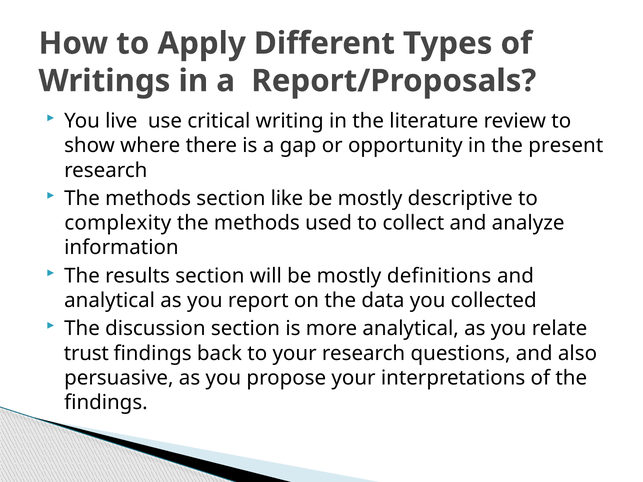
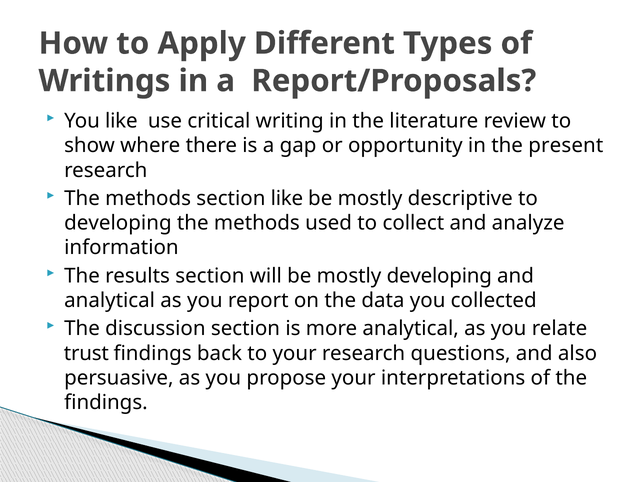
You live: live -> like
complexity at (118, 223): complexity -> developing
mostly definitions: definitions -> developing
